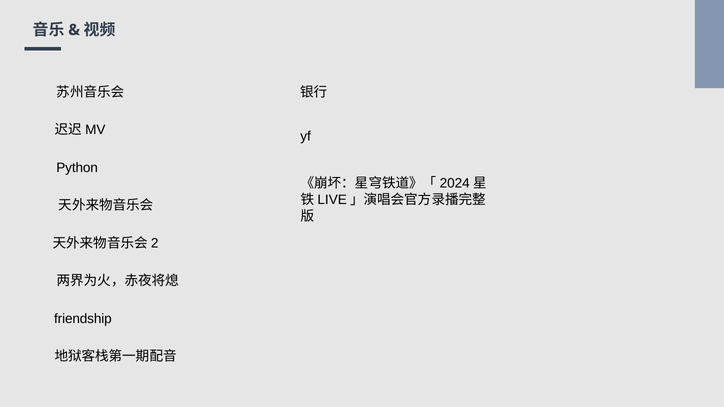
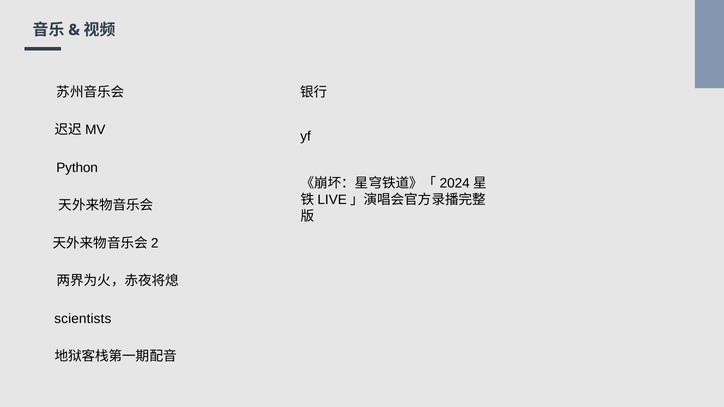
friendship: friendship -> scientists
